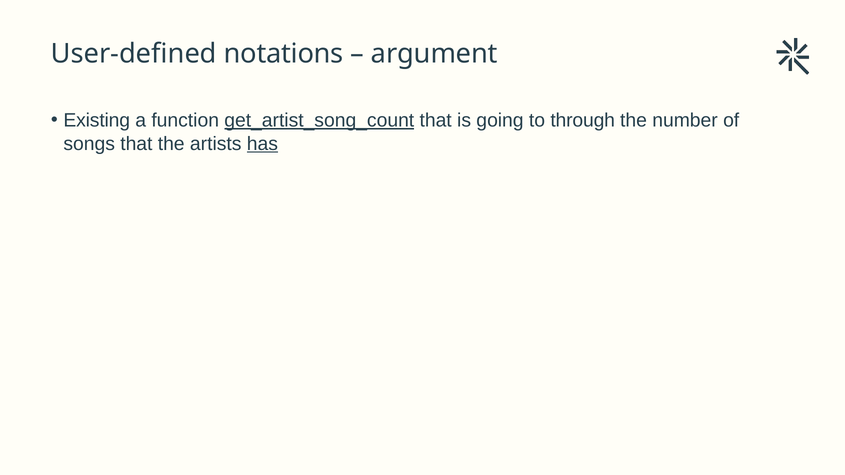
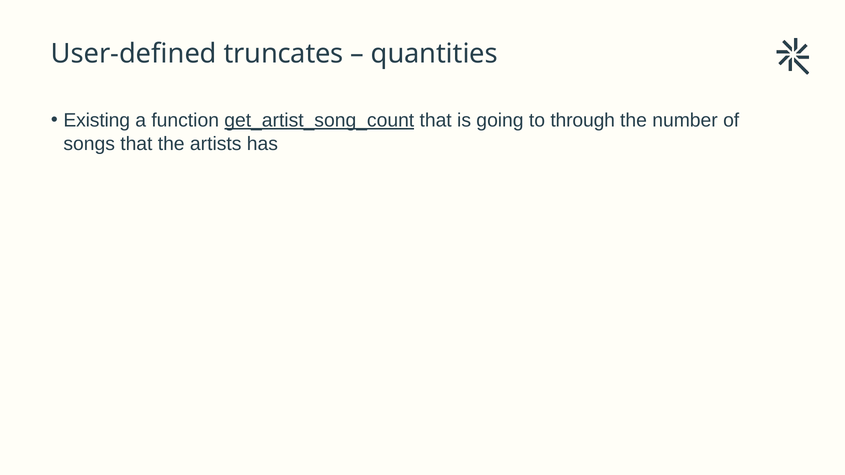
notations: notations -> truncates
argument: argument -> quantities
has underline: present -> none
